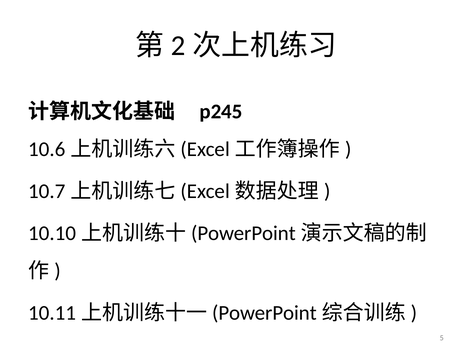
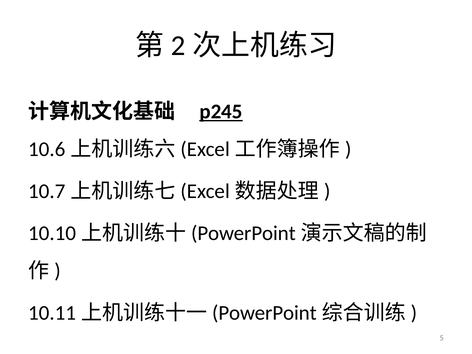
p245 underline: none -> present
